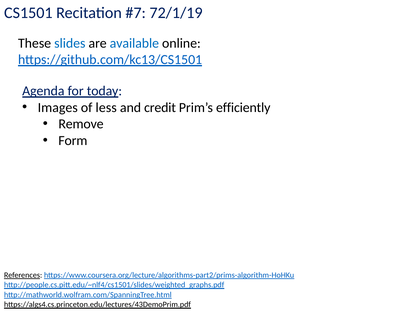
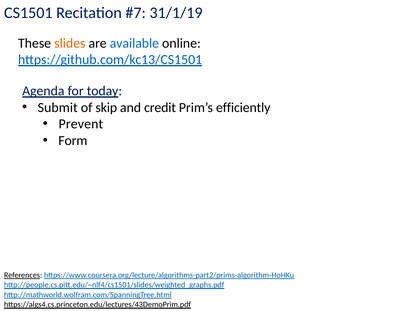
72/1/19: 72/1/19 -> 31/1/19
slides colour: blue -> orange
Images: Images -> Submit
less: less -> skip
Remove: Remove -> Prevent
